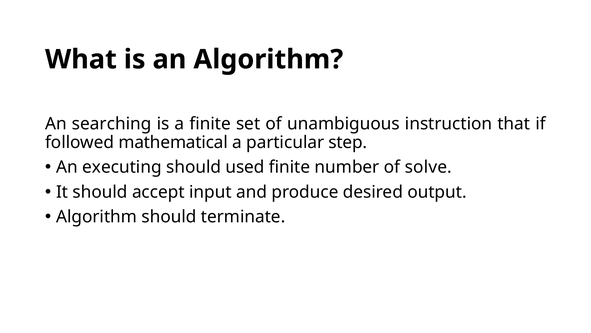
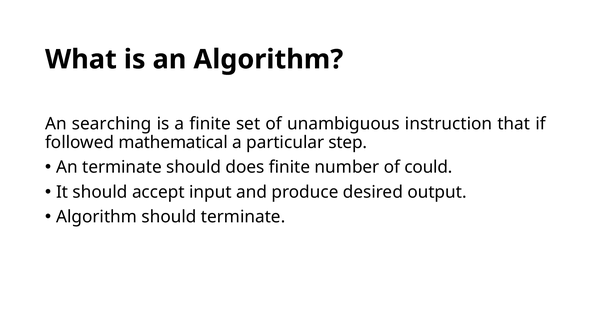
An executing: executing -> terminate
used: used -> does
solve: solve -> could
